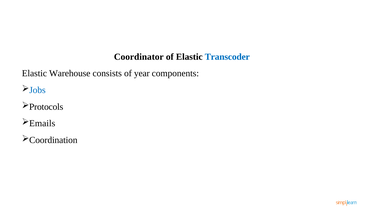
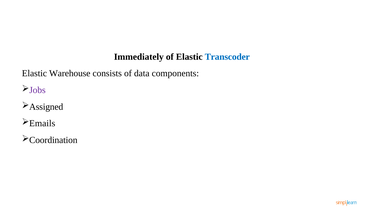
Coordinator: Coordinator -> Immediately
year: year -> data
Jobs colour: blue -> purple
Protocols: Protocols -> Assigned
